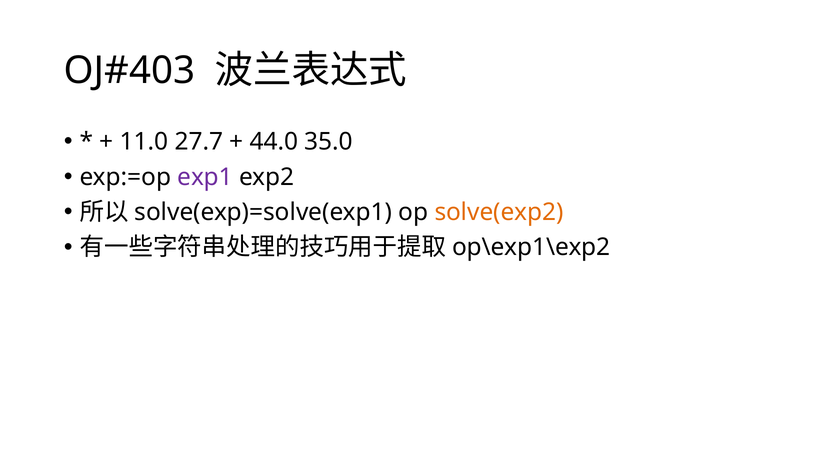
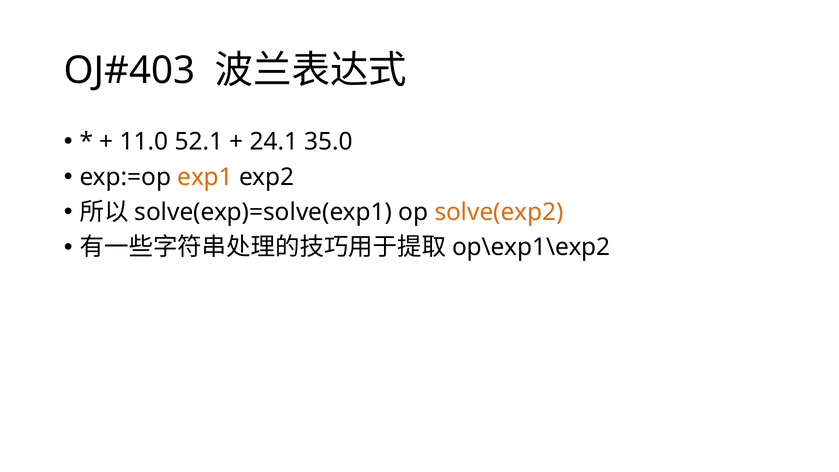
27.7: 27.7 -> 52.1
44.0: 44.0 -> 24.1
exp1 colour: purple -> orange
